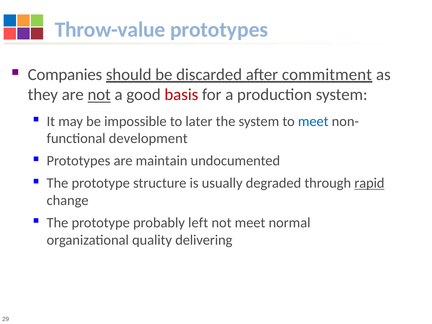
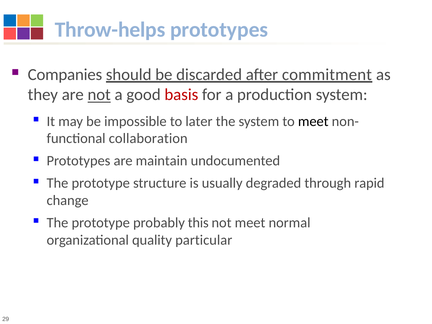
Throw-value: Throw-value -> Throw-helps
meet at (313, 121) colour: blue -> black
development: development -> collaboration
rapid underline: present -> none
left: left -> this
delivering: delivering -> particular
